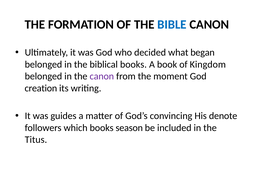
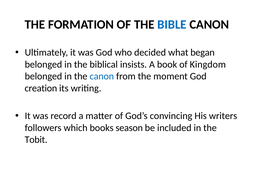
biblical books: books -> insists
canon at (102, 76) colour: purple -> blue
guides: guides -> record
denote: denote -> writers
Titus: Titus -> Tobit
